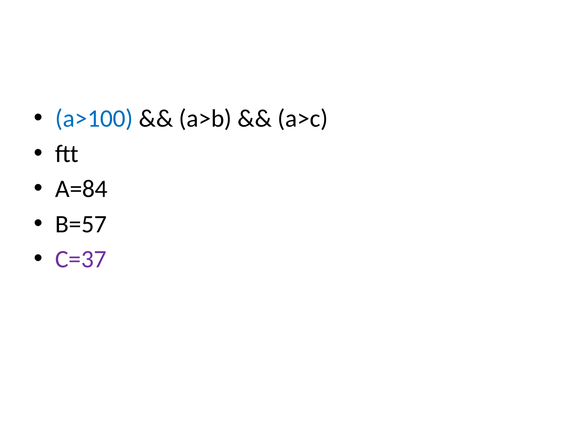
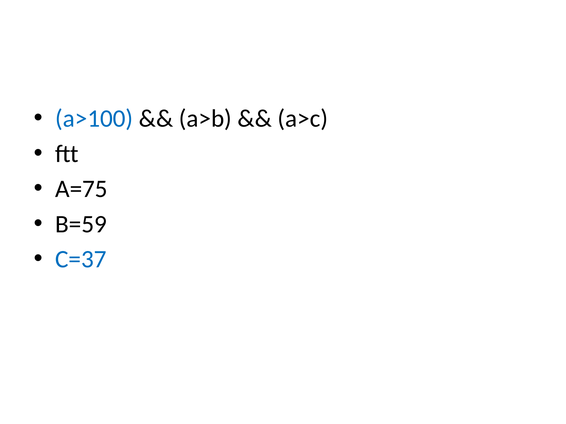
A=84: A=84 -> A=75
B=57: B=57 -> B=59
C=37 colour: purple -> blue
